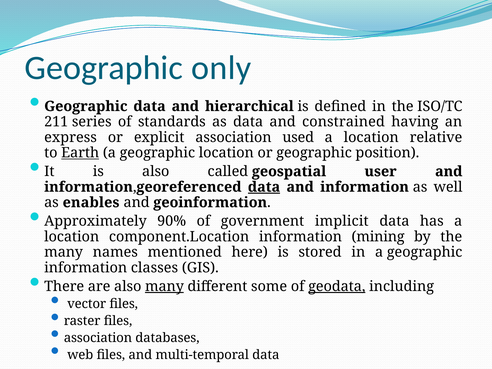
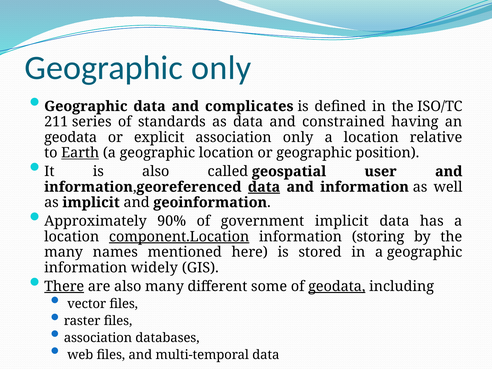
hierarchical: hierarchical -> complicates
express at (71, 137): express -> geodata
association used: used -> only
as enables: enables -> implicit
component.Location underline: none -> present
mining: mining -> storing
classes: classes -> widely
There underline: none -> present
many at (164, 286) underline: present -> none
